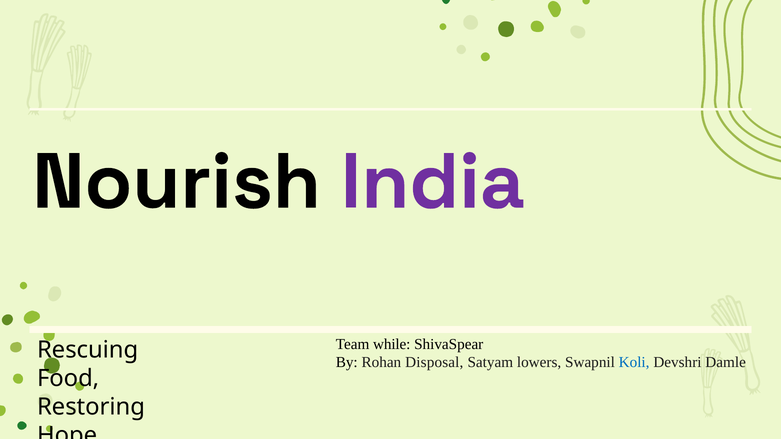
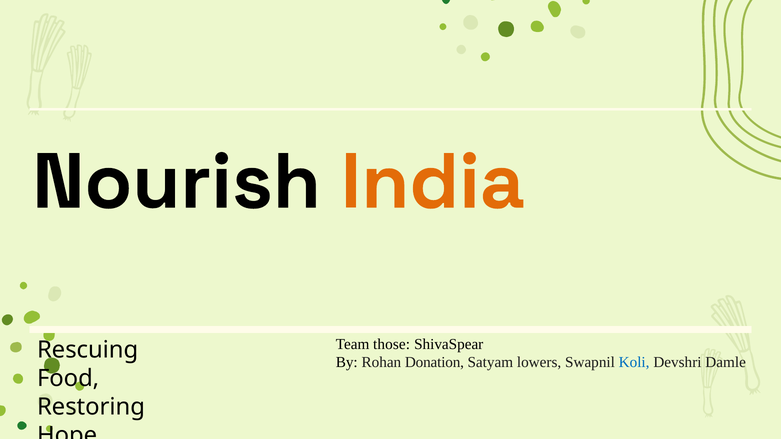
India colour: purple -> orange
while: while -> those
Disposal: Disposal -> Donation
